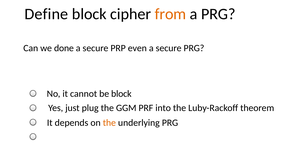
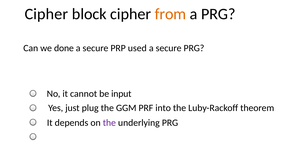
Define at (46, 14): Define -> Cipher
even: even -> used
be block: block -> input
the at (109, 123) colour: orange -> purple
